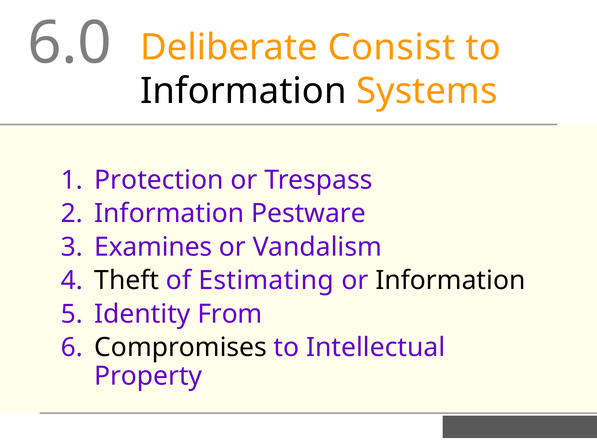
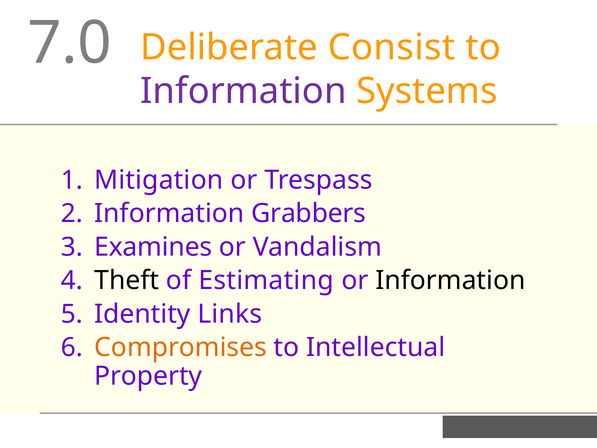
6.0: 6.0 -> 7.0
Information at (243, 91) colour: black -> purple
Protection: Protection -> Mitigation
Pestware: Pestware -> Grabbers
From: From -> Links
Compromises colour: black -> orange
